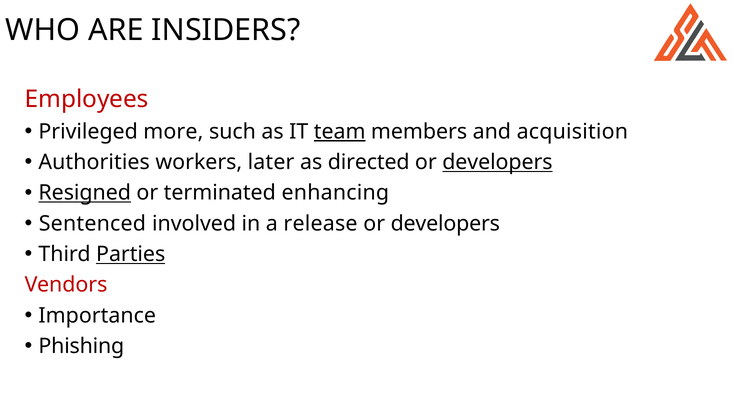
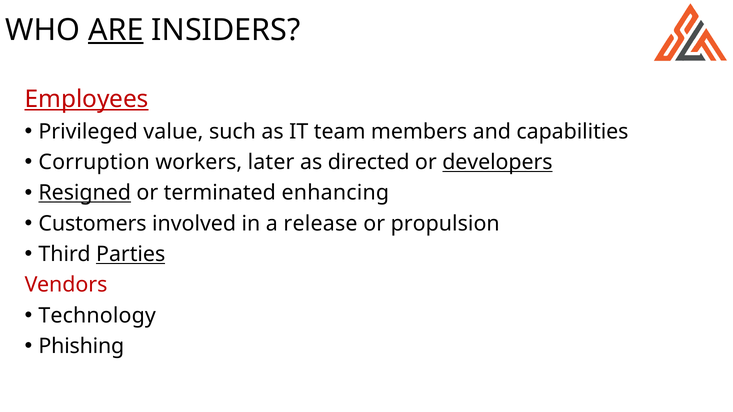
ARE underline: none -> present
Employees underline: none -> present
more: more -> value
team underline: present -> none
acquisition: acquisition -> capabilities
Authorities: Authorities -> Corruption
Sentenced: Sentenced -> Customers
developers at (445, 224): developers -> propulsion
Importance: Importance -> Technology
